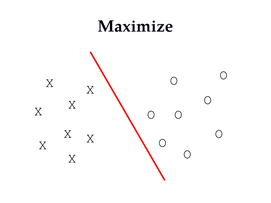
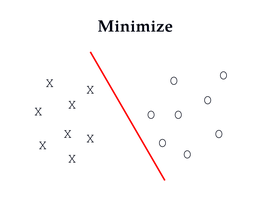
Maximize: Maximize -> Minimize
